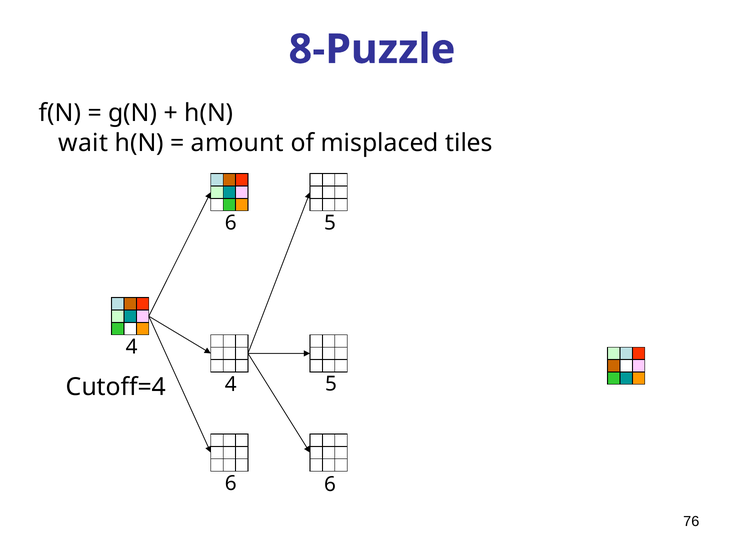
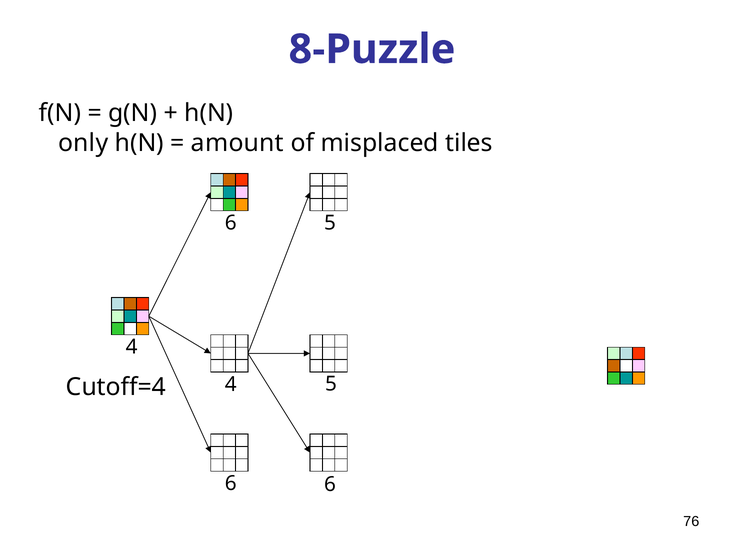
wait: wait -> only
